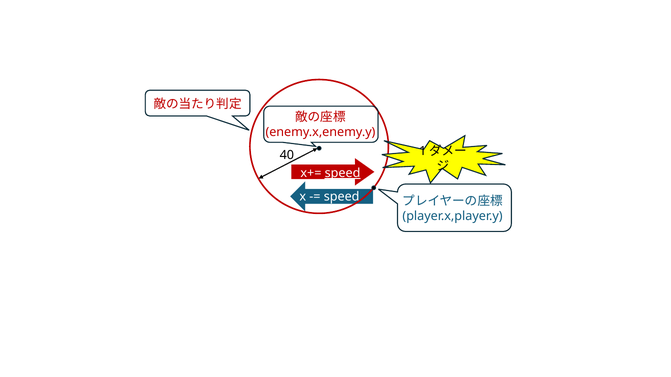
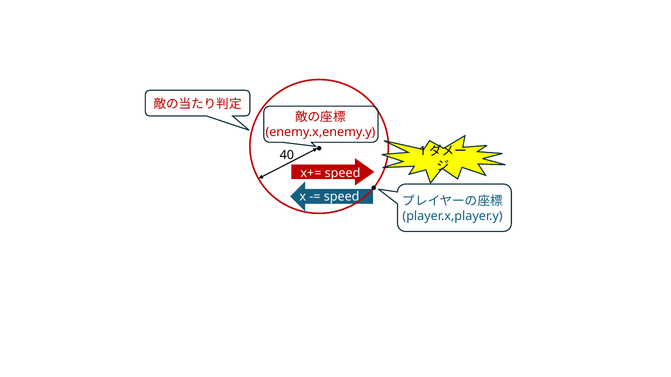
speed at (343, 173) underline: present -> none
